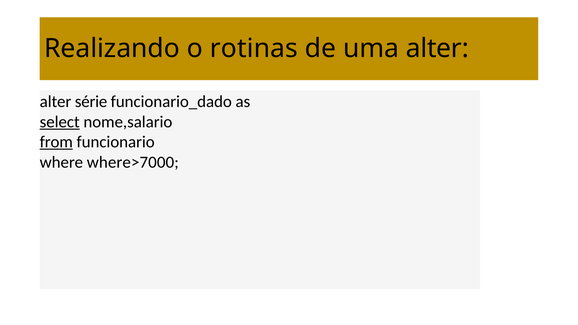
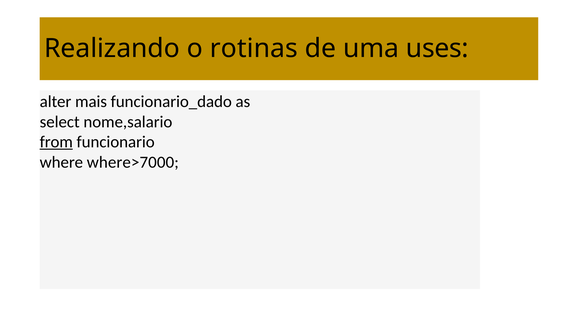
uma alter: alter -> uses
série: série -> mais
select underline: present -> none
